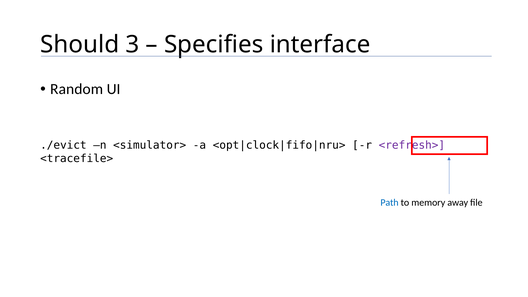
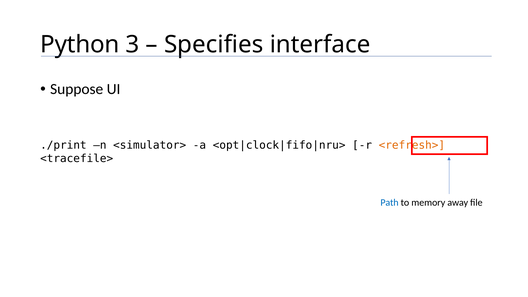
Should: Should -> Python
Random: Random -> Suppose
./evict: ./evict -> ./print
<refresh> colour: purple -> orange
